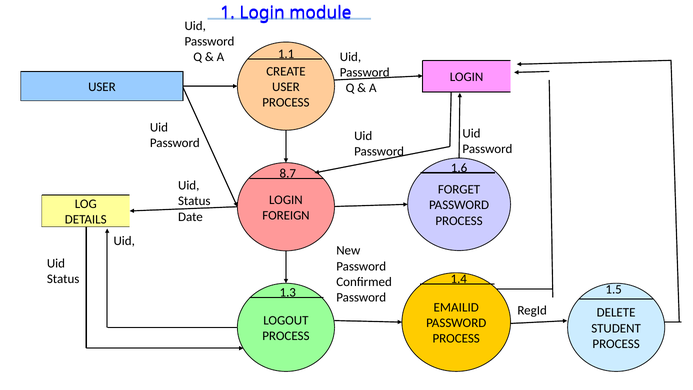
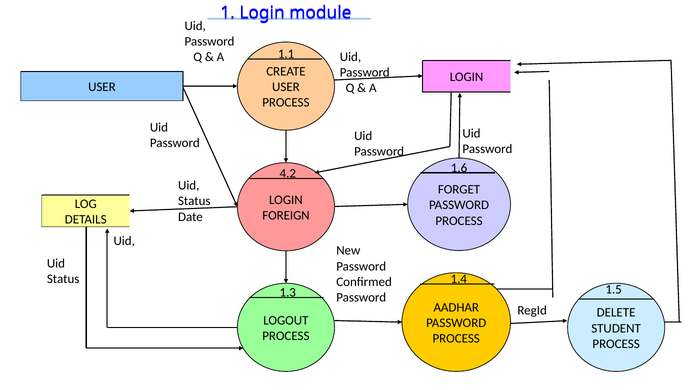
8.7: 8.7 -> 4.2
EMAILID: EMAILID -> AADHAR
